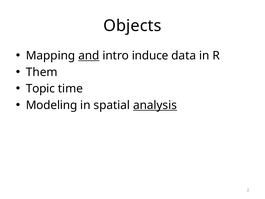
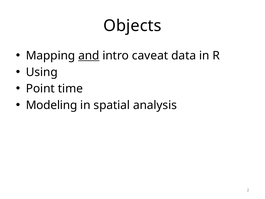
induce: induce -> caveat
Them: Them -> Using
Topic: Topic -> Point
analysis underline: present -> none
